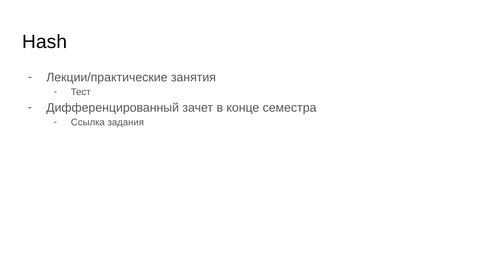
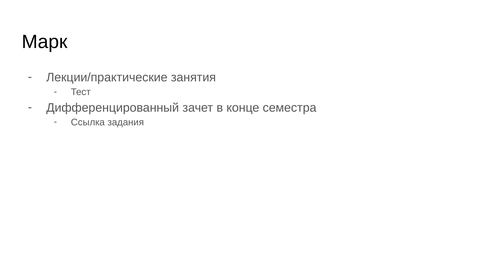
Hash: Hash -> Марк
